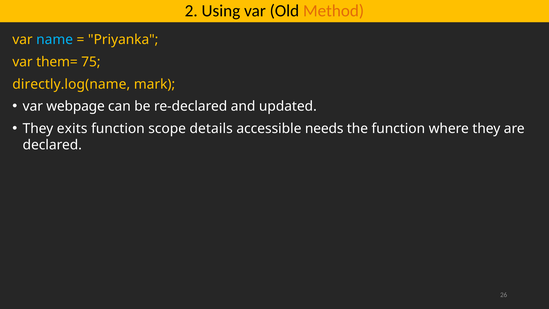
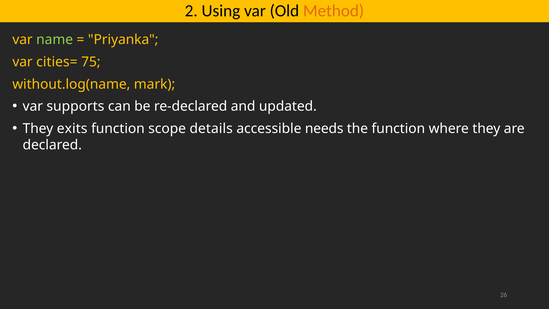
name colour: light blue -> light green
them=: them= -> cities=
directly.log(name: directly.log(name -> without.log(name
webpage: webpage -> supports
